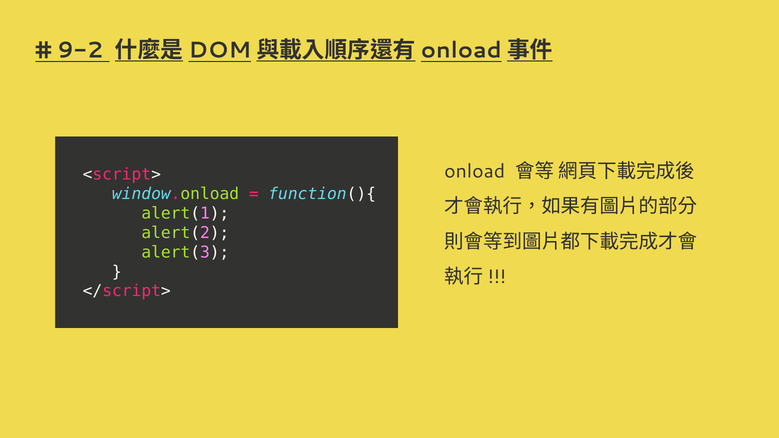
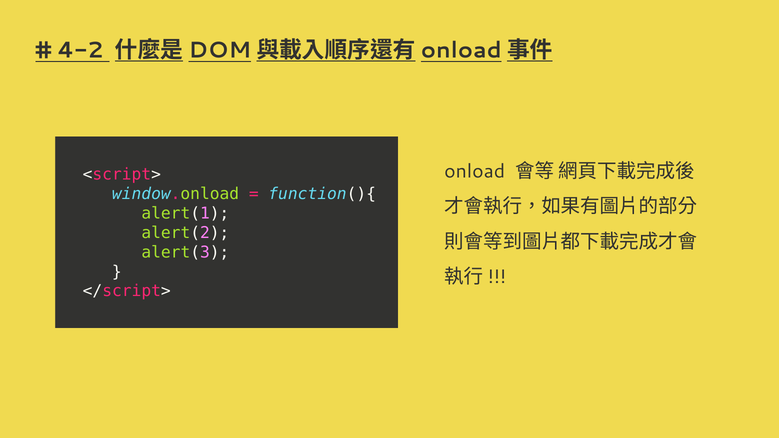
9-2: 9-2 -> 4-2
